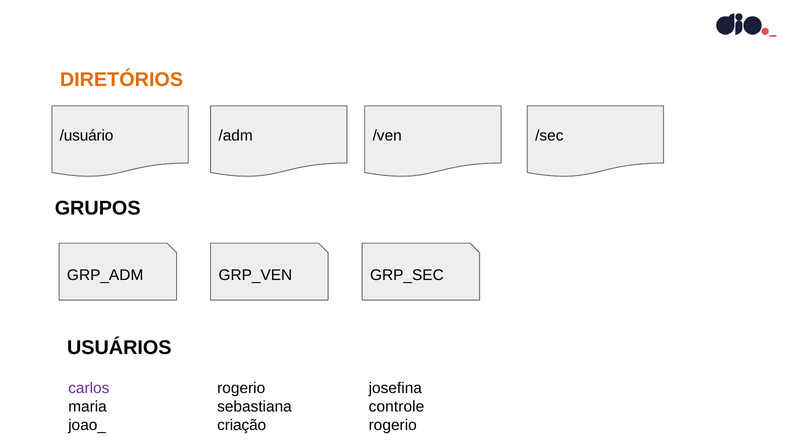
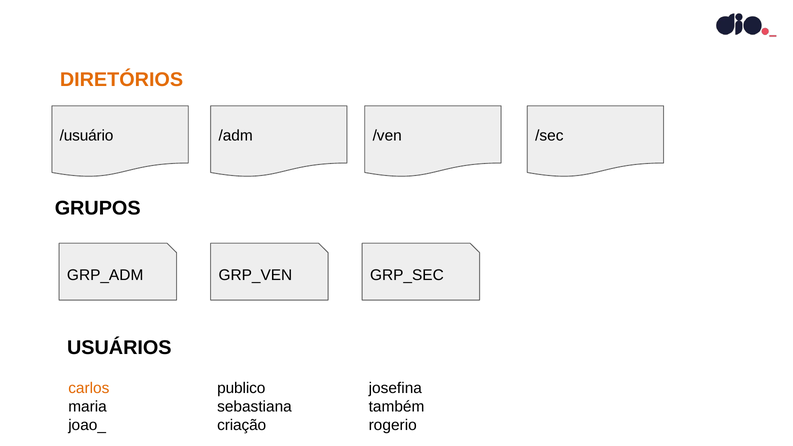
carlos colour: purple -> orange
rogerio at (241, 388): rogerio -> publico
controle: controle -> também
